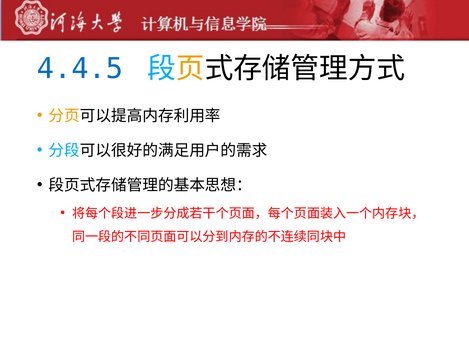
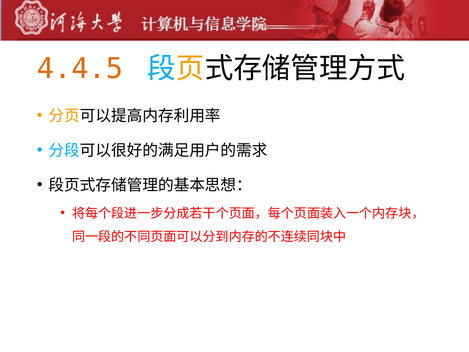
4.4.5 colour: blue -> orange
